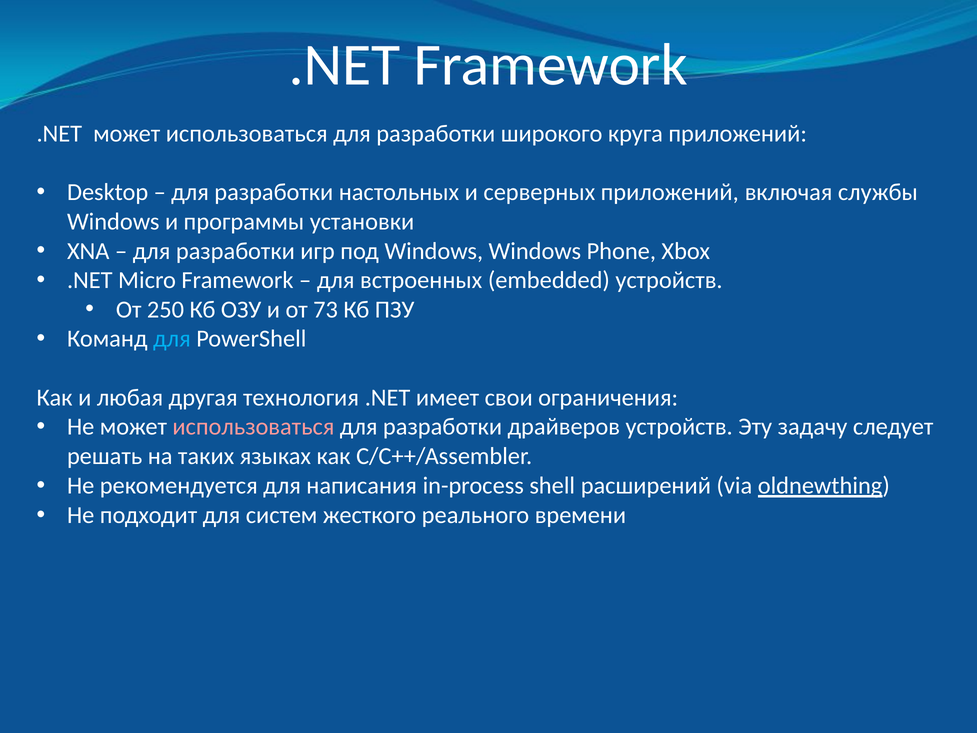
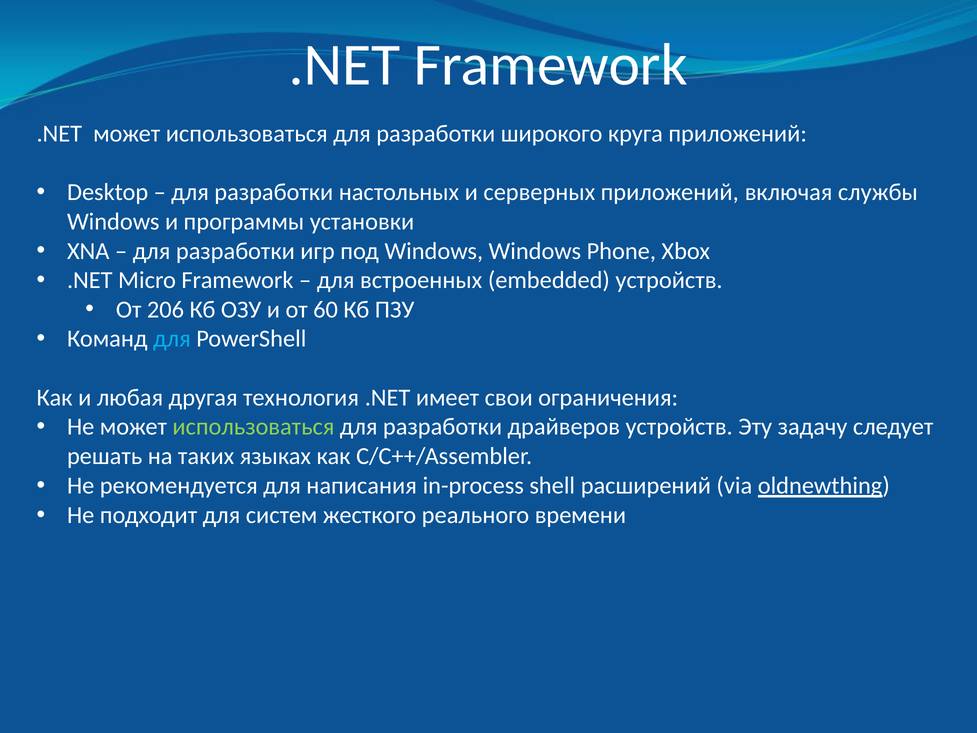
250: 250 -> 206
73: 73 -> 60
использоваться at (253, 427) colour: pink -> light green
